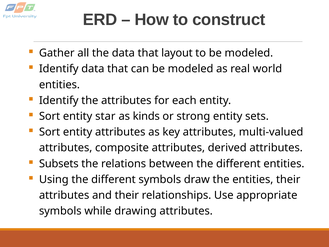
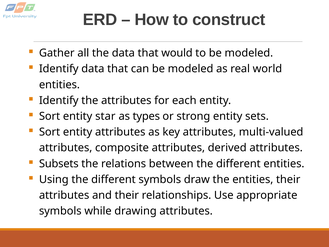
layout: layout -> would
kinds: kinds -> types
